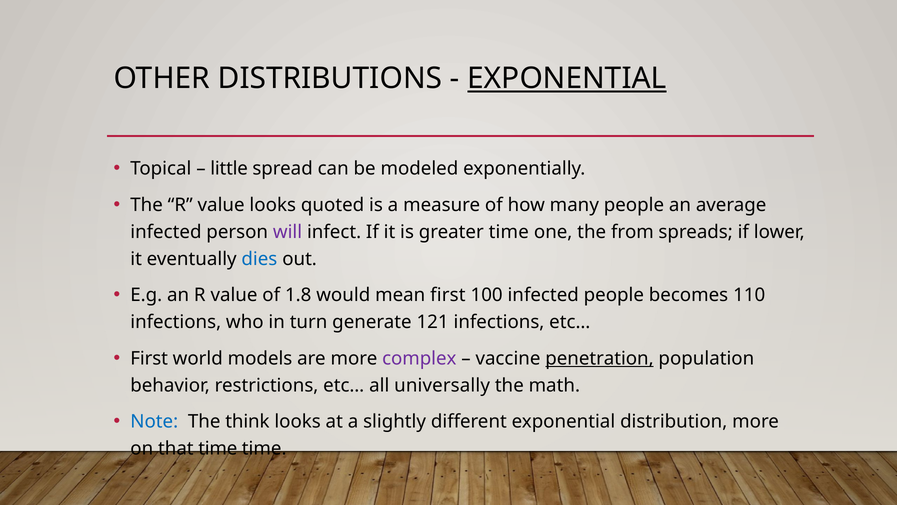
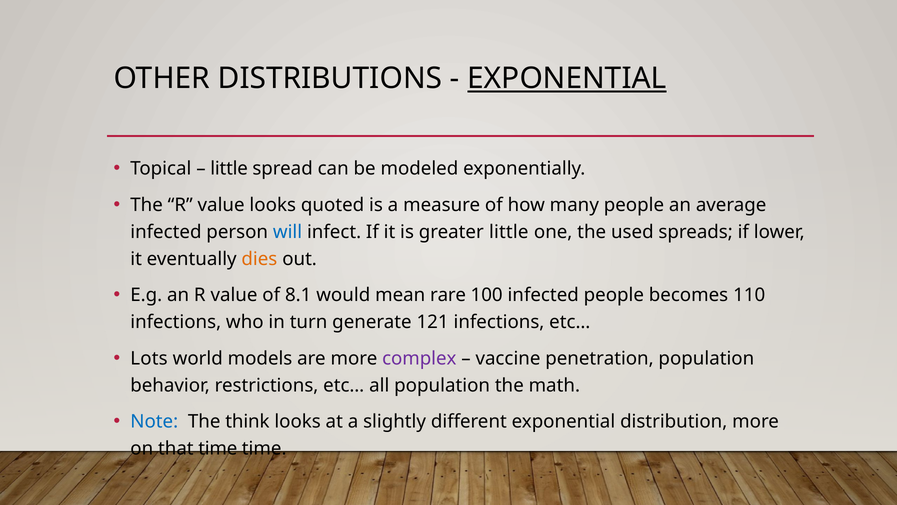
will colour: purple -> blue
greater time: time -> little
from: from -> used
dies colour: blue -> orange
1.8: 1.8 -> 8.1
mean first: first -> rare
First at (149, 358): First -> Lots
penetration underline: present -> none
all universally: universally -> population
